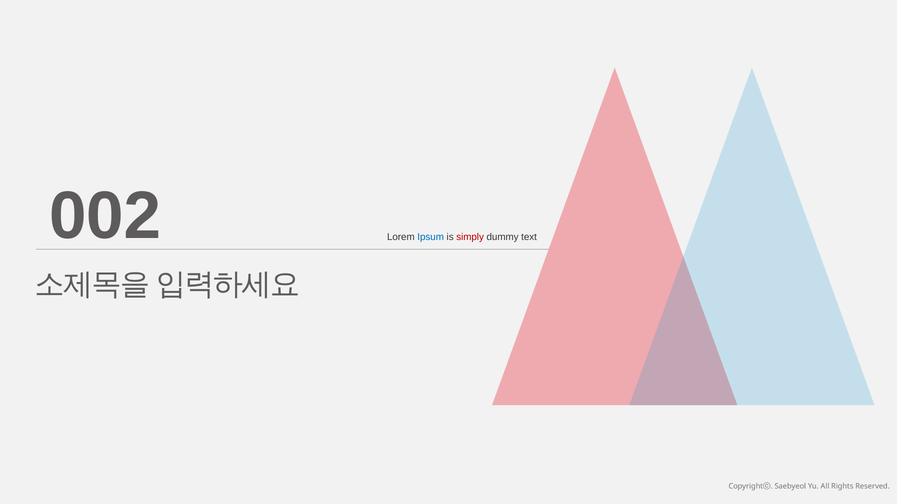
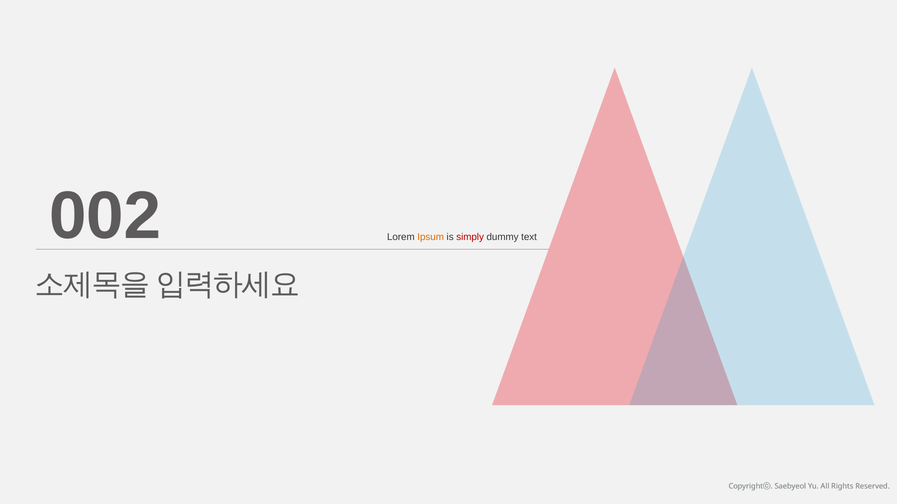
Ipsum colour: blue -> orange
